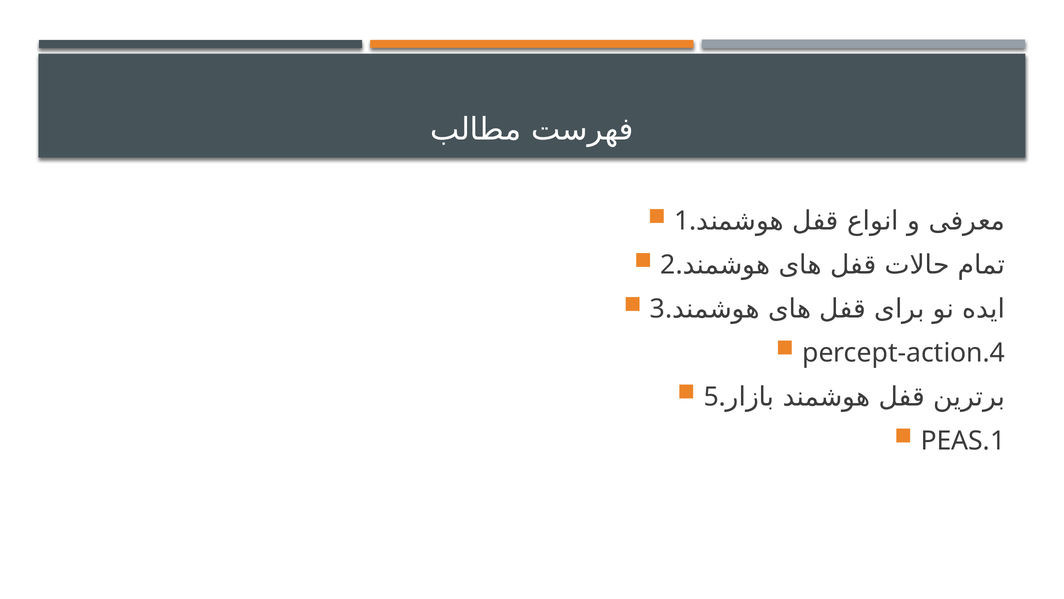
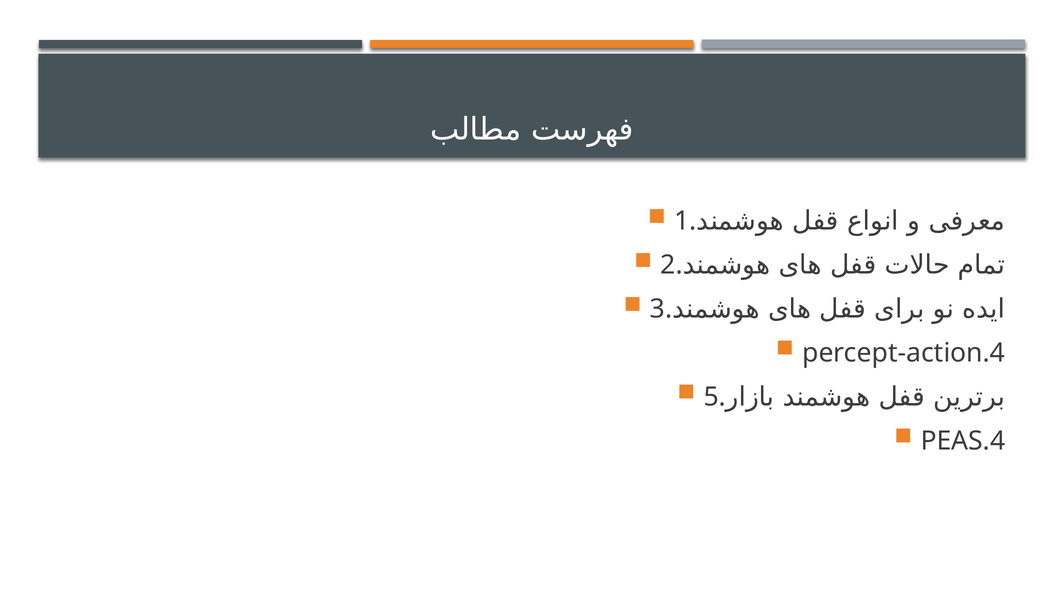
PEAS.1: PEAS.1 -> PEAS.4
